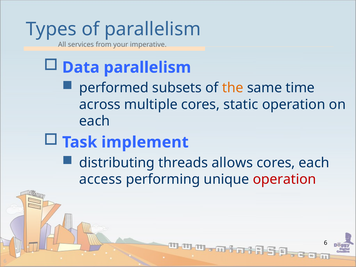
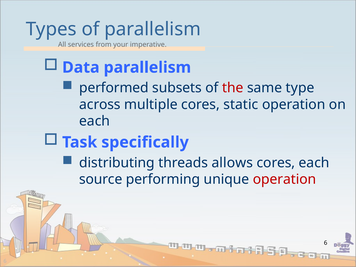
the colour: orange -> red
time: time -> type
implement: implement -> specifically
access: access -> source
